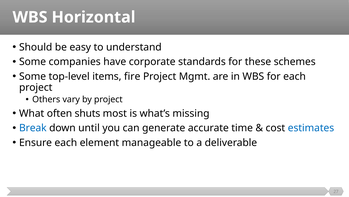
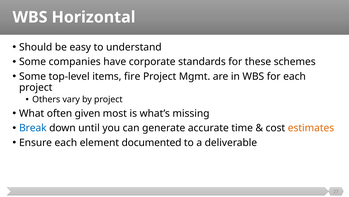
shuts: shuts -> given
estimates colour: blue -> orange
manageable: manageable -> documented
